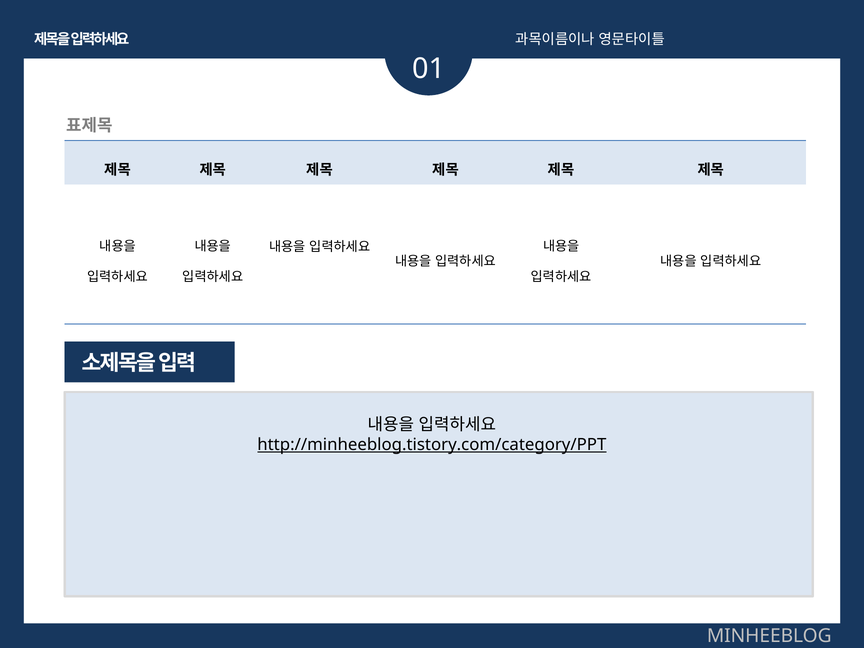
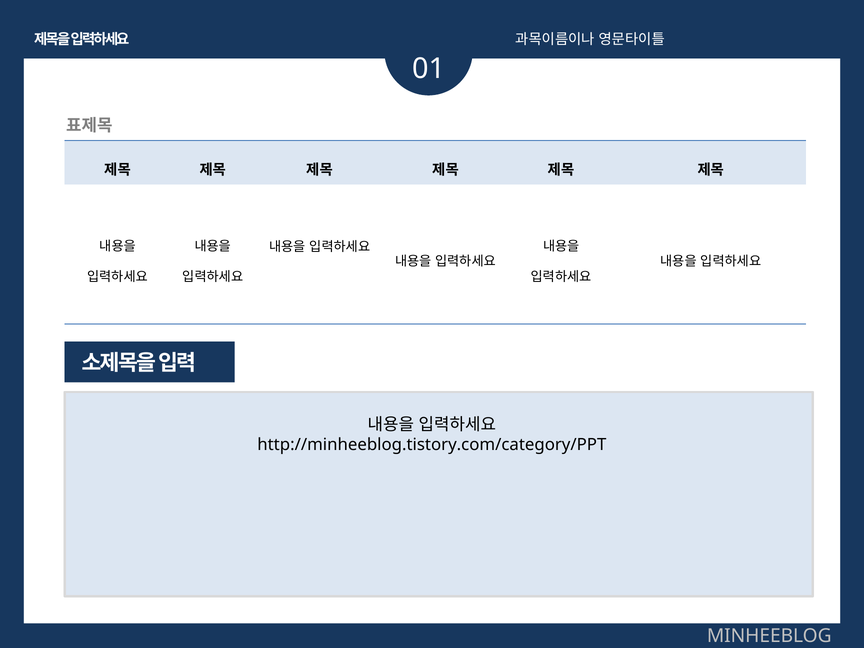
http://minheeblog.tistory.com/category/PPT underline: present -> none
